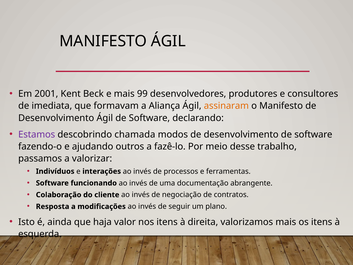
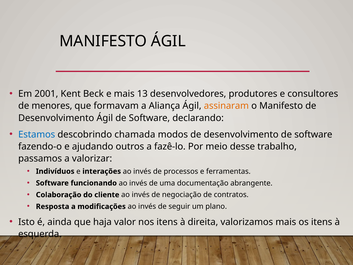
99: 99 -> 13
imediata: imediata -> menores
Estamos colour: purple -> blue
